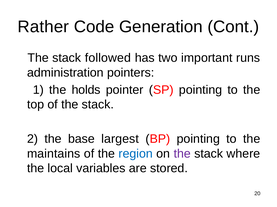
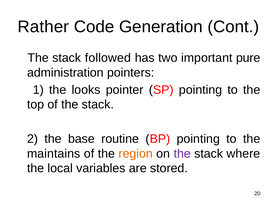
runs: runs -> pure
holds: holds -> looks
largest: largest -> routine
region colour: blue -> orange
